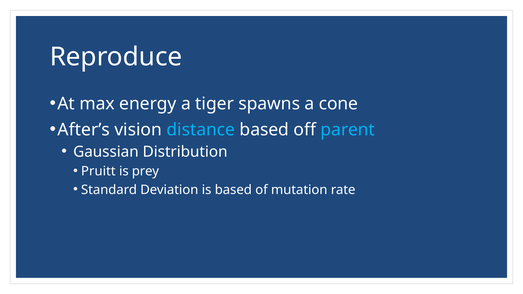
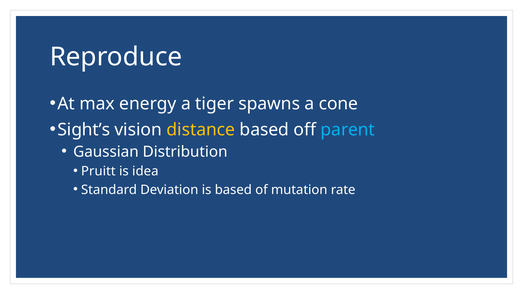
After’s: After’s -> Sight’s
distance colour: light blue -> yellow
prey: prey -> idea
